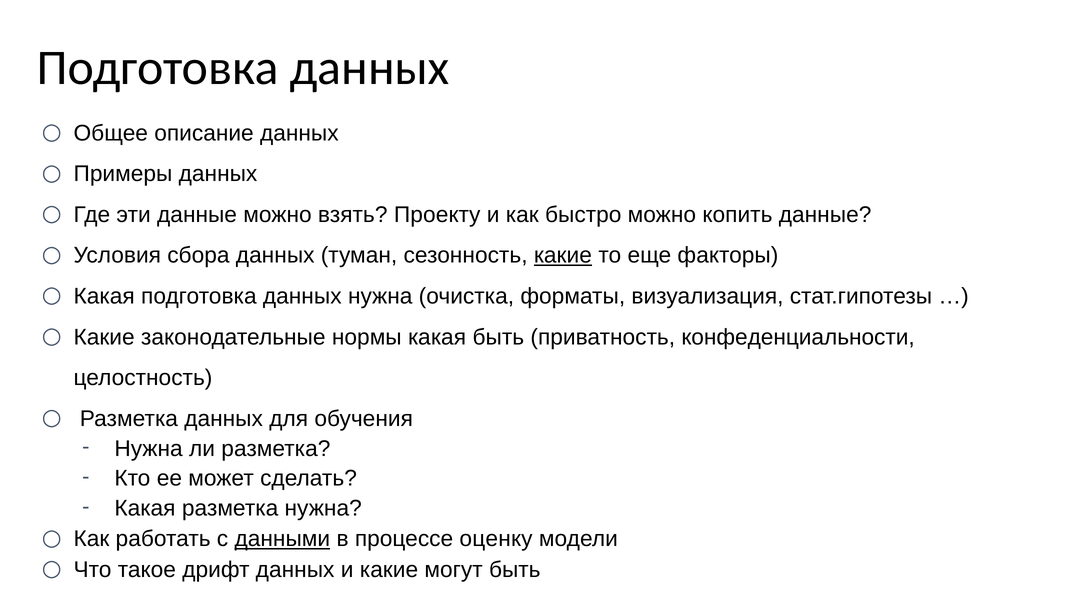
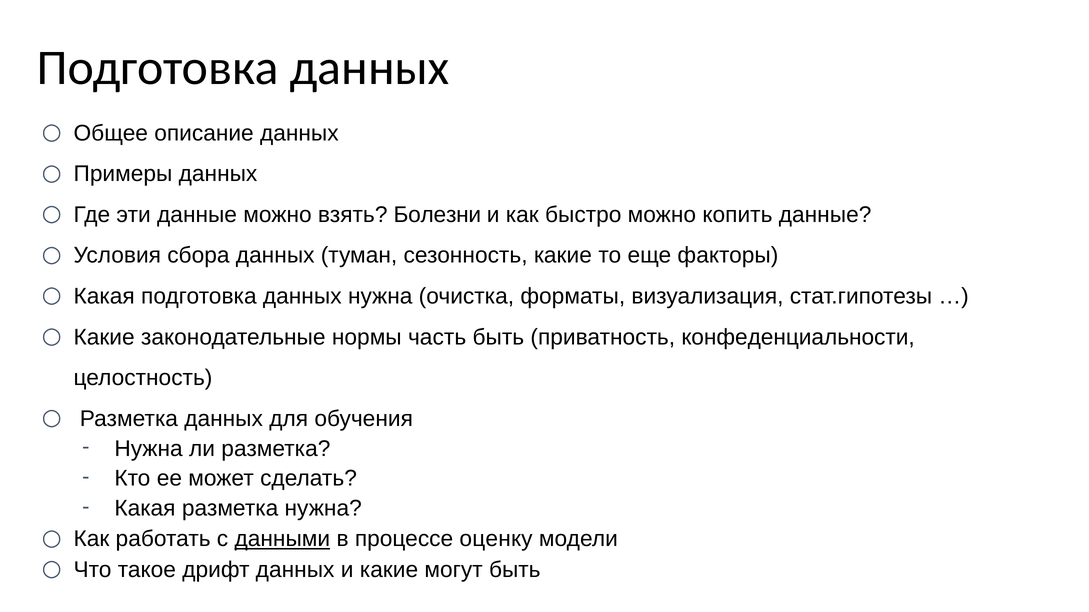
Проекту: Проекту -> Болезни
какие at (563, 256) underline: present -> none
нормы какая: какая -> часть
